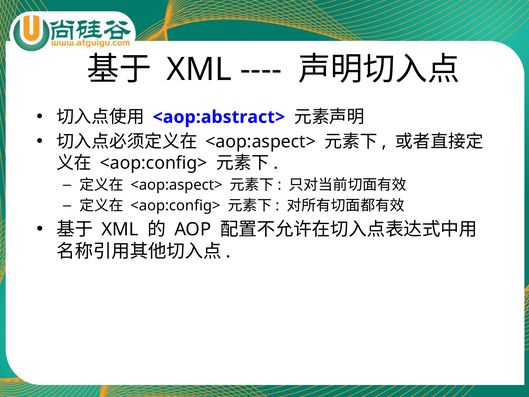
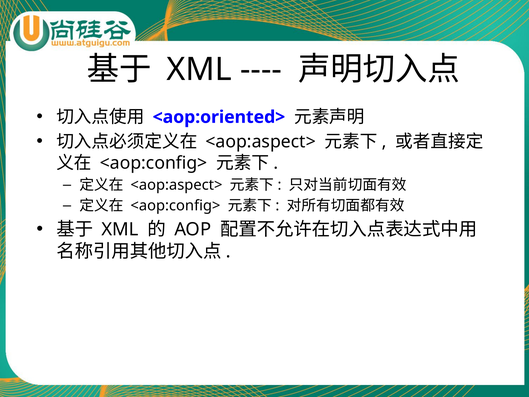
<aop:abstract>: <aop:abstract> -> <aop:oriented>
